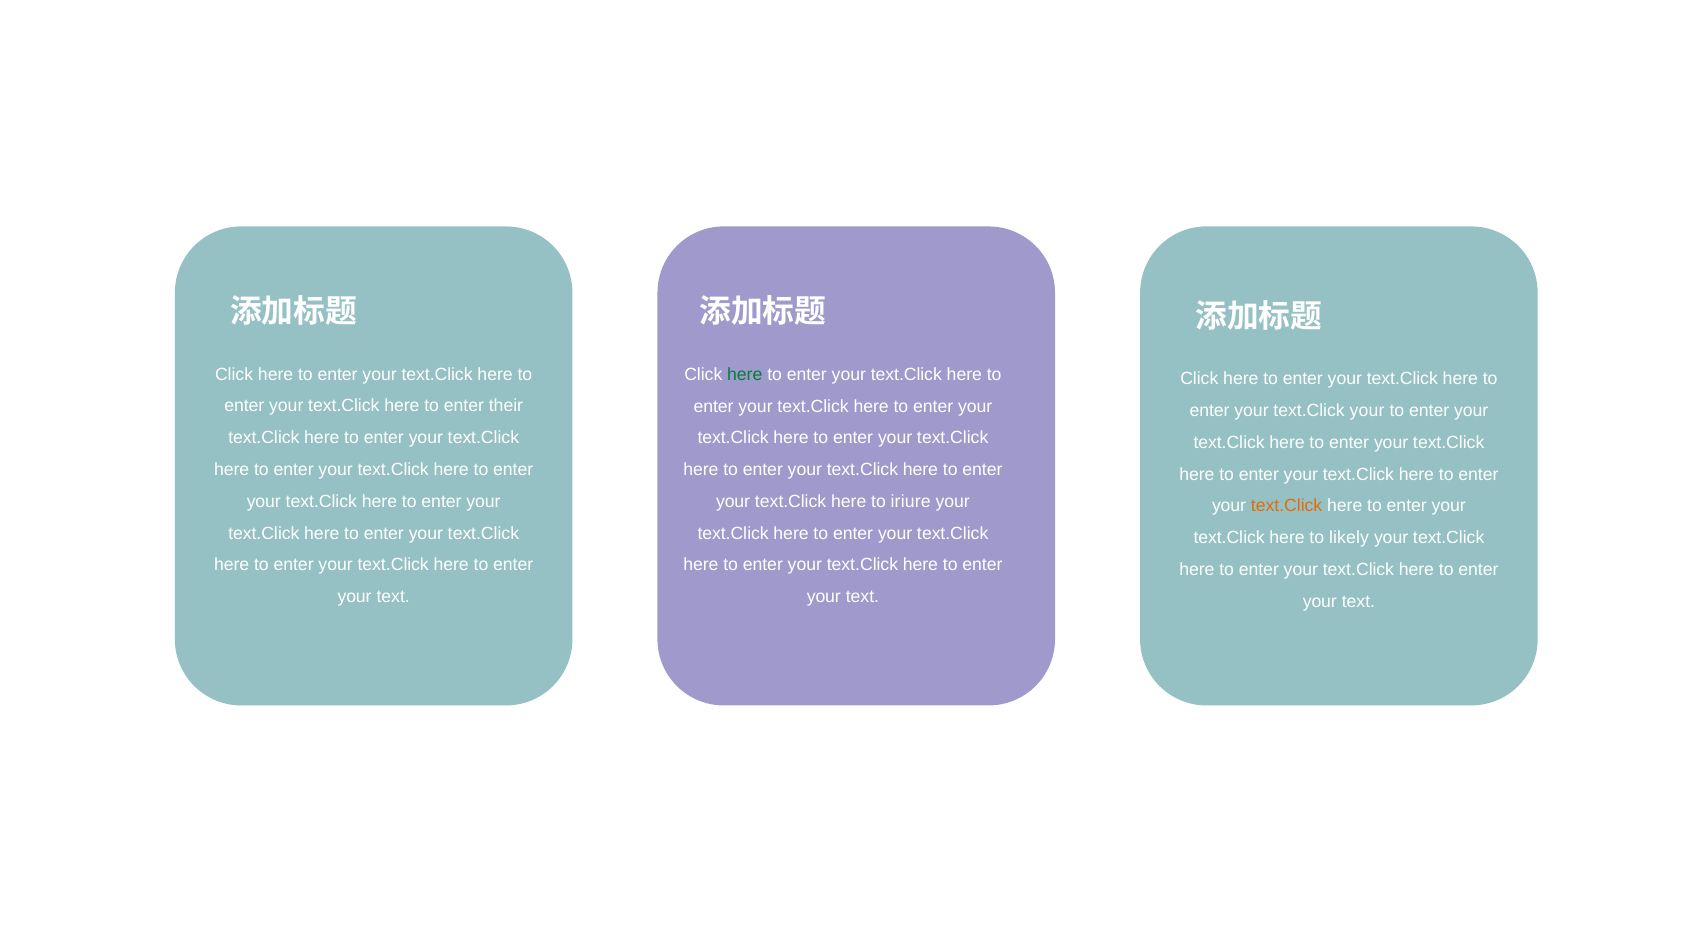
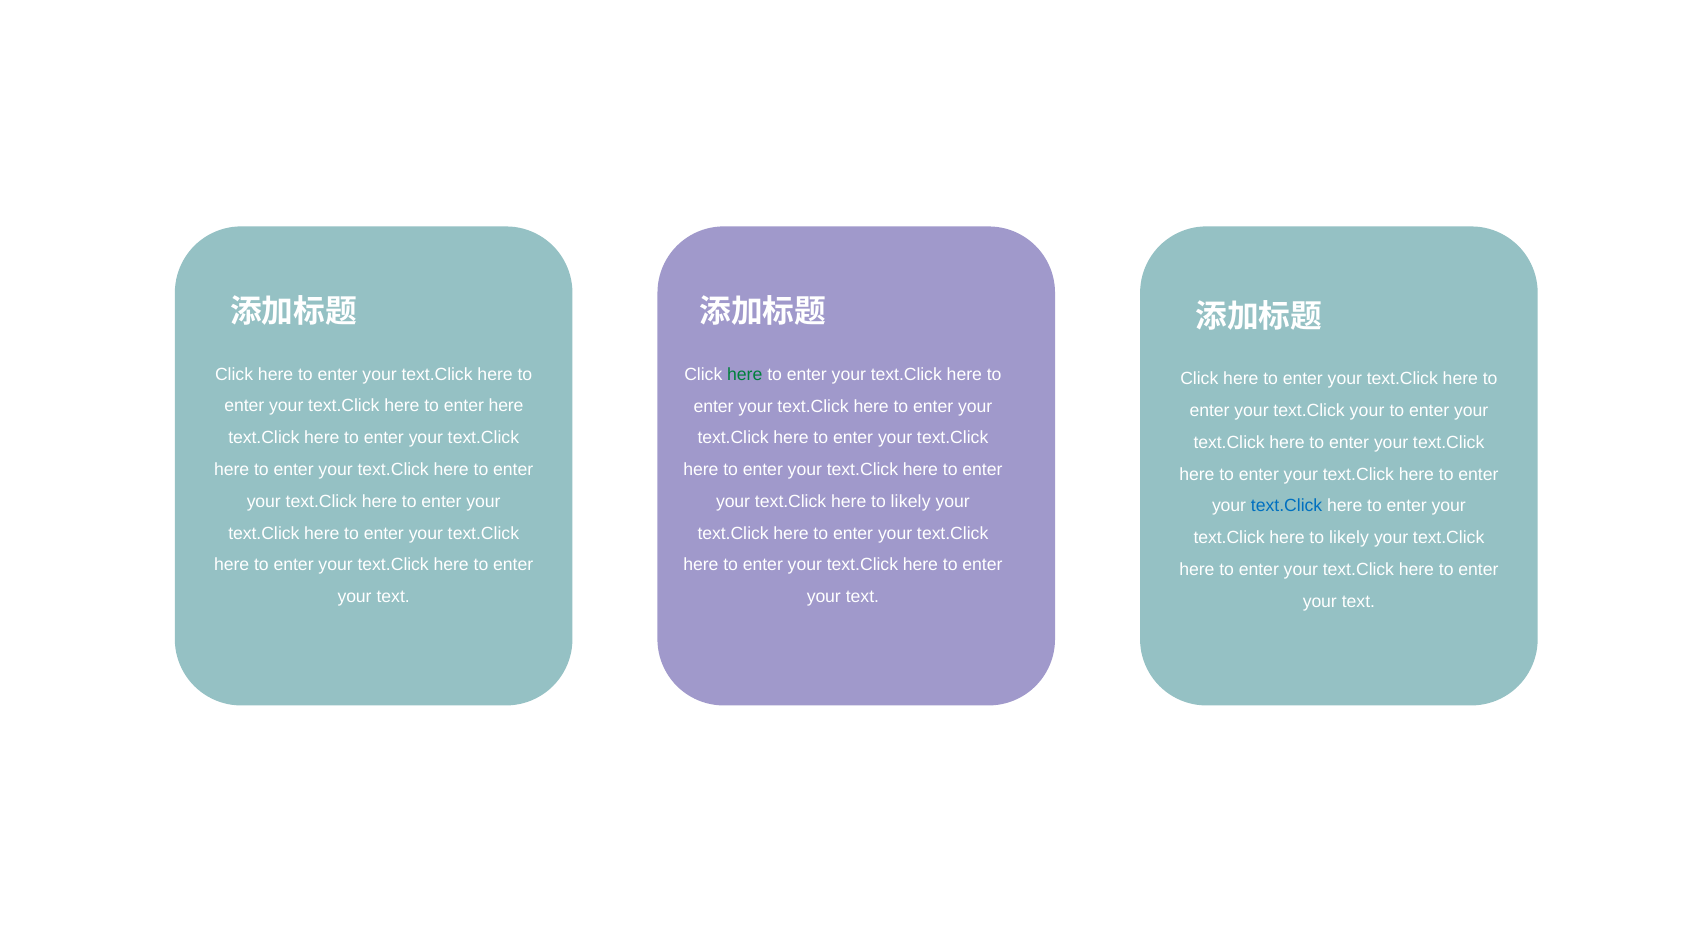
enter their: their -> here
iriure at (911, 502): iriure -> likely
text.Click at (1287, 506) colour: orange -> blue
